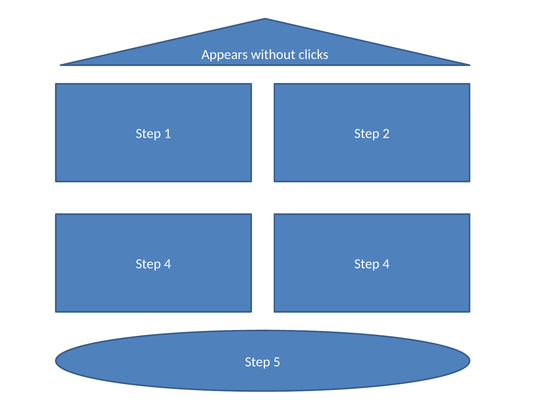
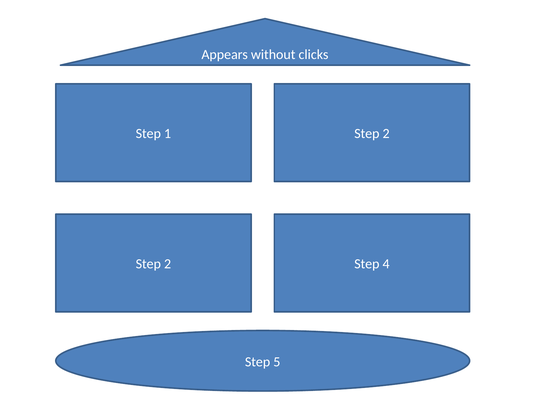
4 at (168, 264): 4 -> 2
